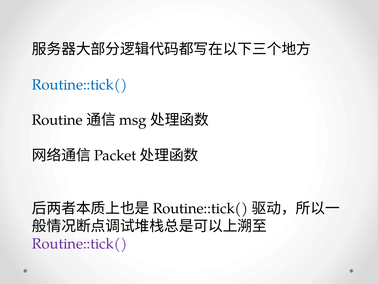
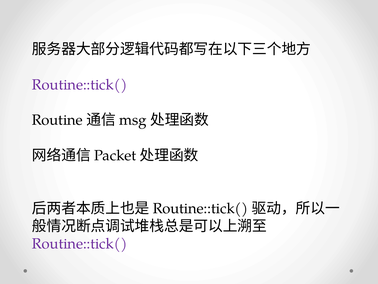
Routine::tick( at (80, 85) colour: blue -> purple
